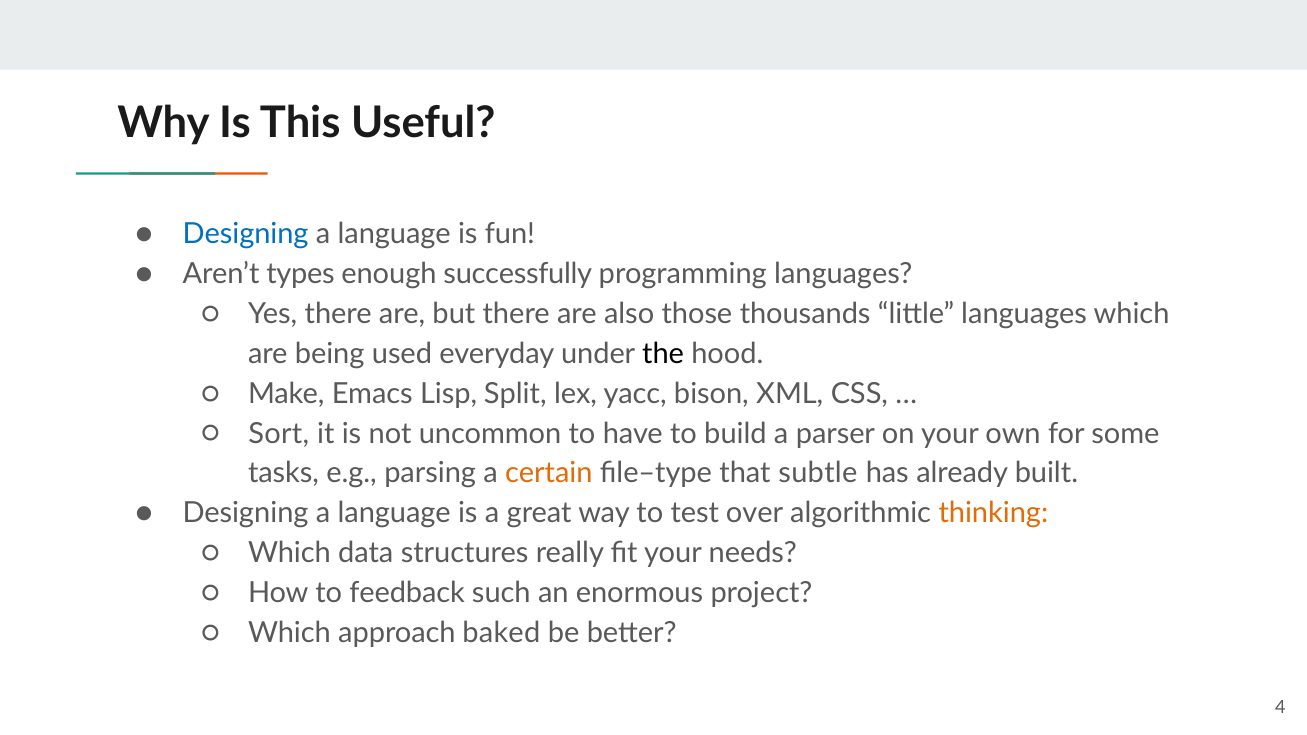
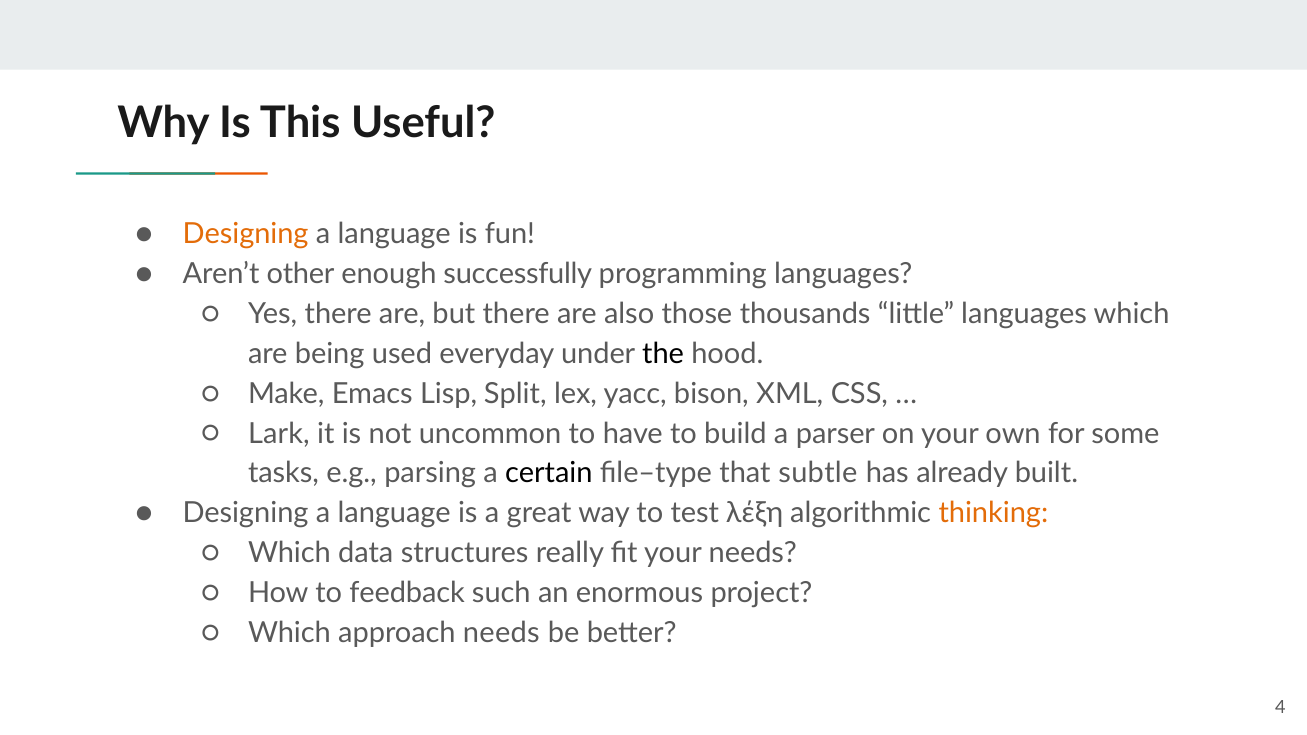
Designing at (246, 234) colour: blue -> orange
types: types -> other
Sort: Sort -> Lark
certain colour: orange -> black
over: over -> λέξη
approach baked: baked -> needs
